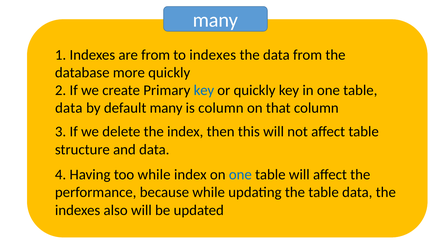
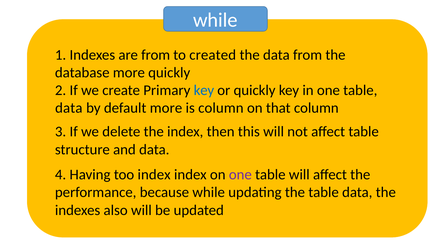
many at (216, 20): many -> while
to indexes: indexes -> created
default many: many -> more
too while: while -> index
one at (240, 174) colour: blue -> purple
